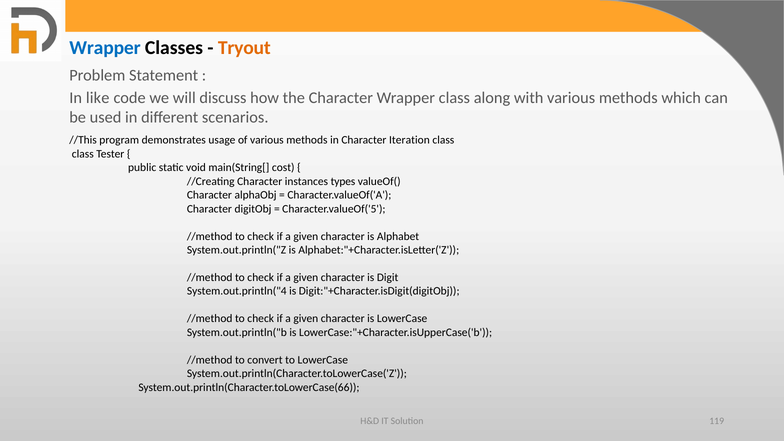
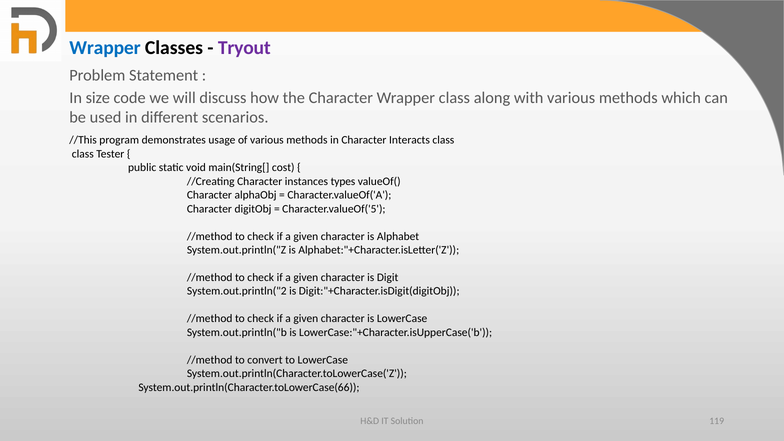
Tryout colour: orange -> purple
like: like -> size
Iteration: Iteration -> Interacts
System.out.println("4: System.out.println("4 -> System.out.println("2
